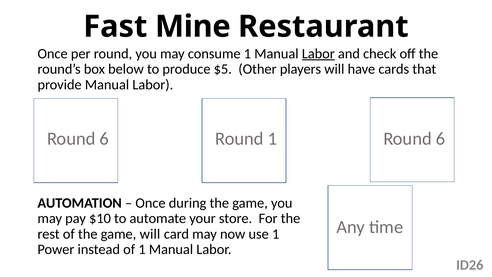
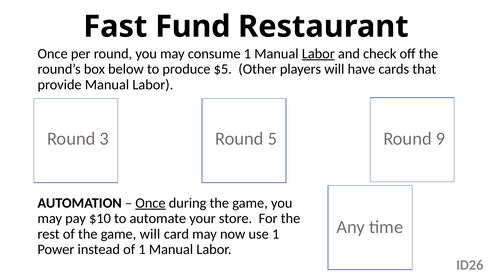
Mine: Mine -> Fund
6 at (104, 139): 6 -> 3
Round 1: 1 -> 5
6 at (441, 139): 6 -> 9
Once at (150, 203) underline: none -> present
